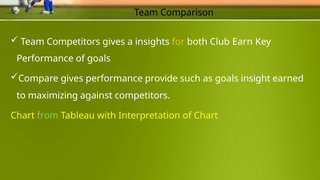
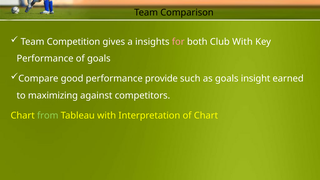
Team Competitors: Competitors -> Competition
for colour: yellow -> pink
Club Earn: Earn -> With
Compare gives: gives -> good
